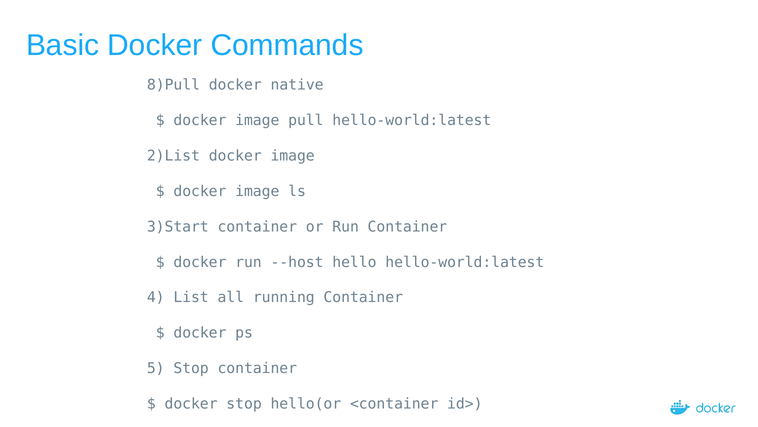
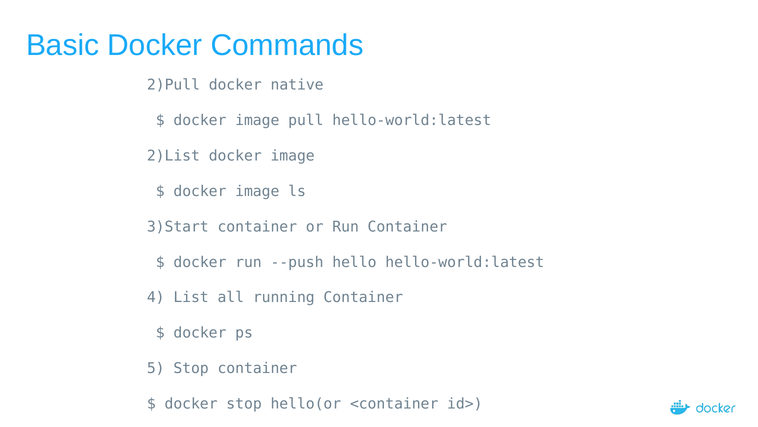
8)Pull: 8)Pull -> 2)Pull
--host: --host -> --push
